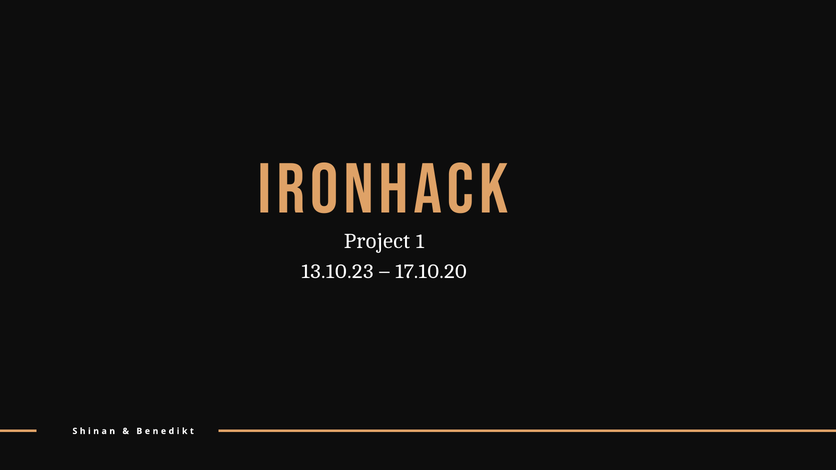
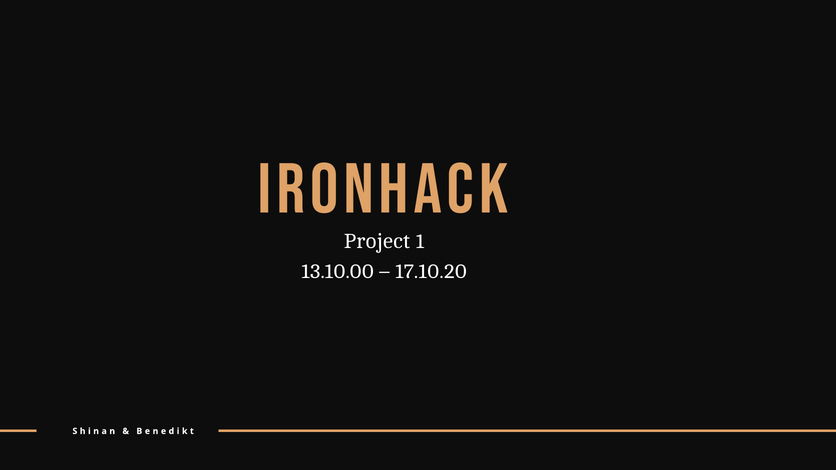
13.10.23: 13.10.23 -> 13.10.00
